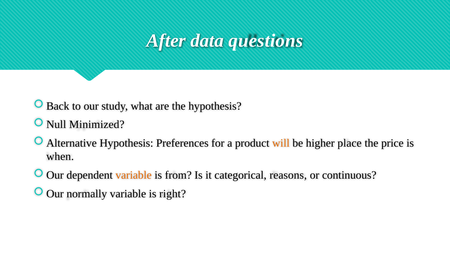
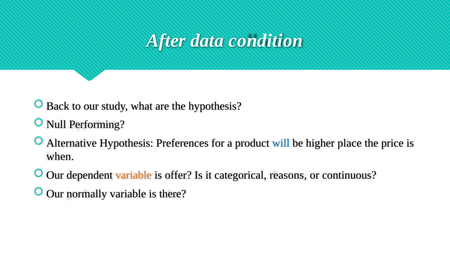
questions: questions -> condition
Minimized: Minimized -> Performing
will colour: orange -> blue
from: from -> offer
right: right -> there
